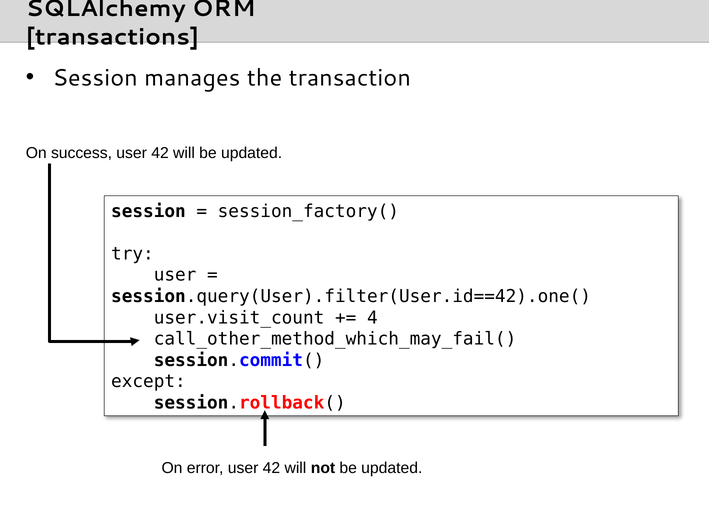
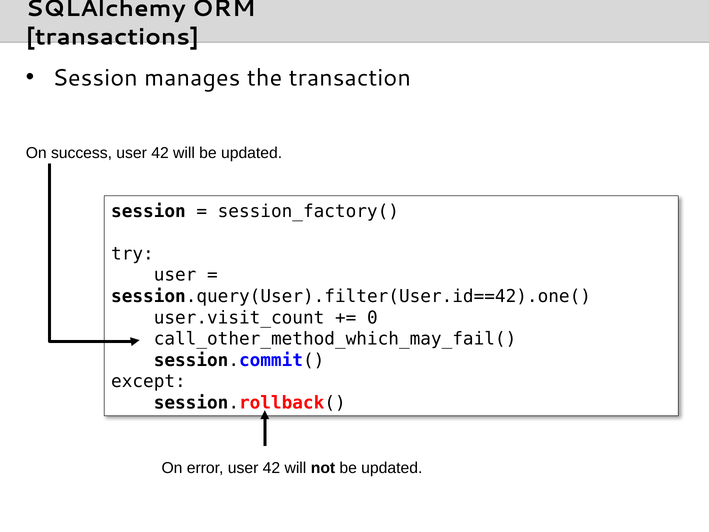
4: 4 -> 0
